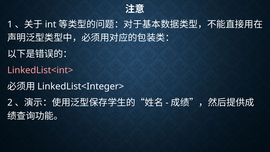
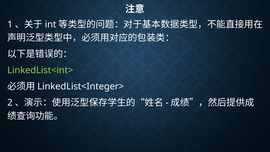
LinkedList<int> colour: pink -> light green
